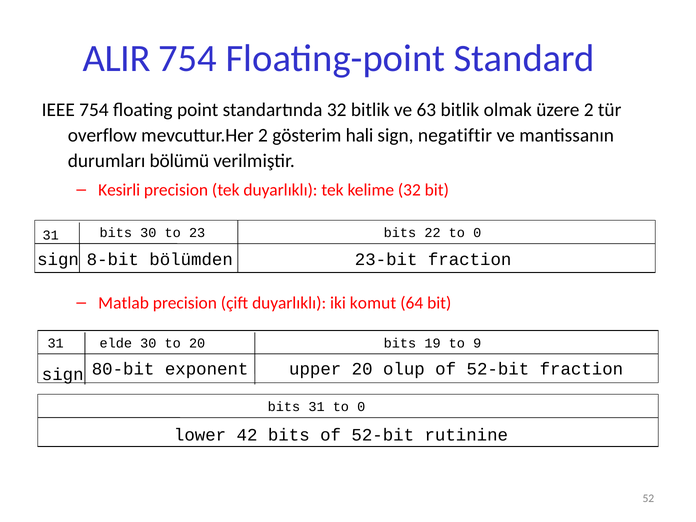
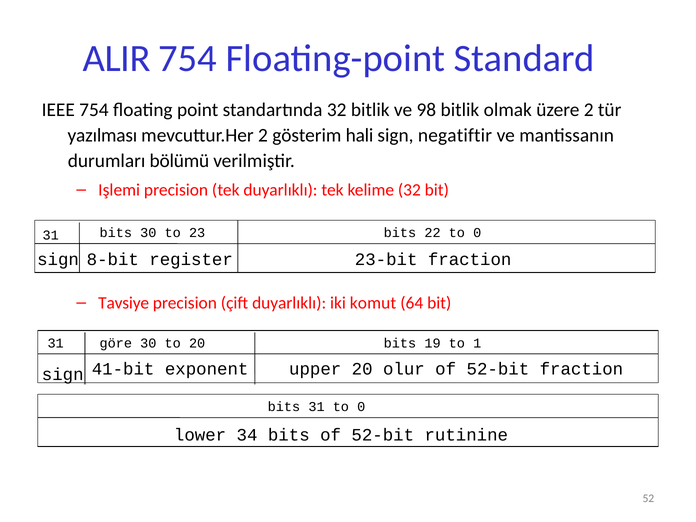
63: 63 -> 98
overflow: overflow -> yazılması
Kesirli: Kesirli -> Işlemi
bölümden: bölümden -> register
Matlab: Matlab -> Tavsiye
elde: elde -> göre
9: 9 -> 1
80-bit: 80-bit -> 41-bit
olup: olup -> olur
42: 42 -> 34
